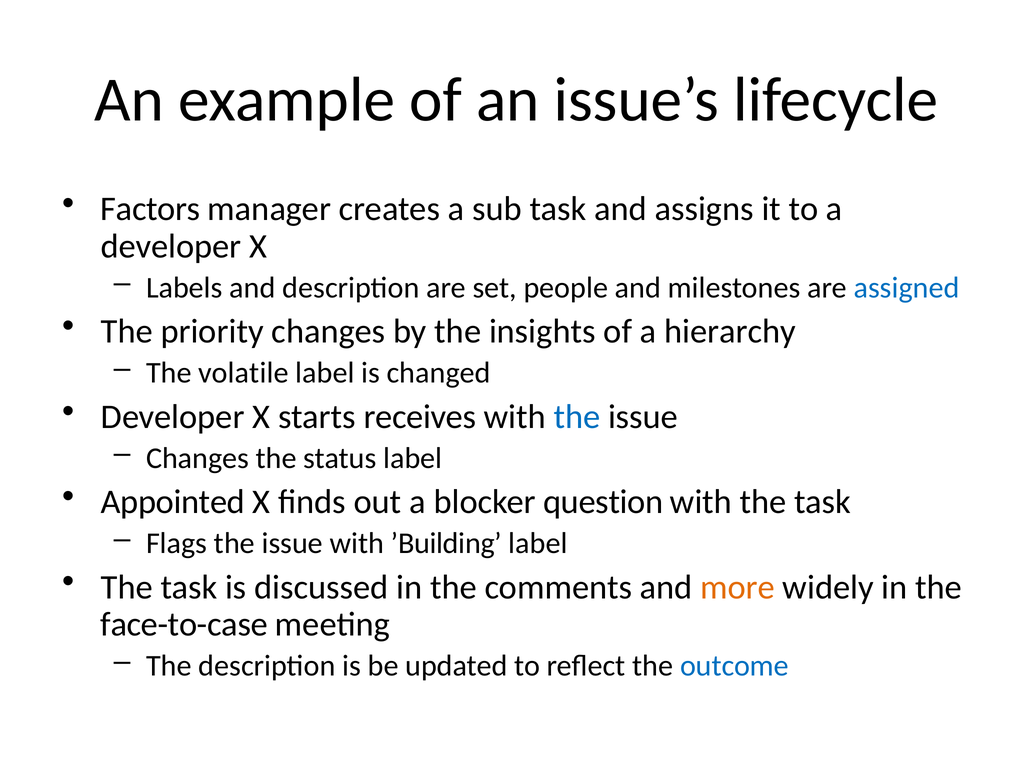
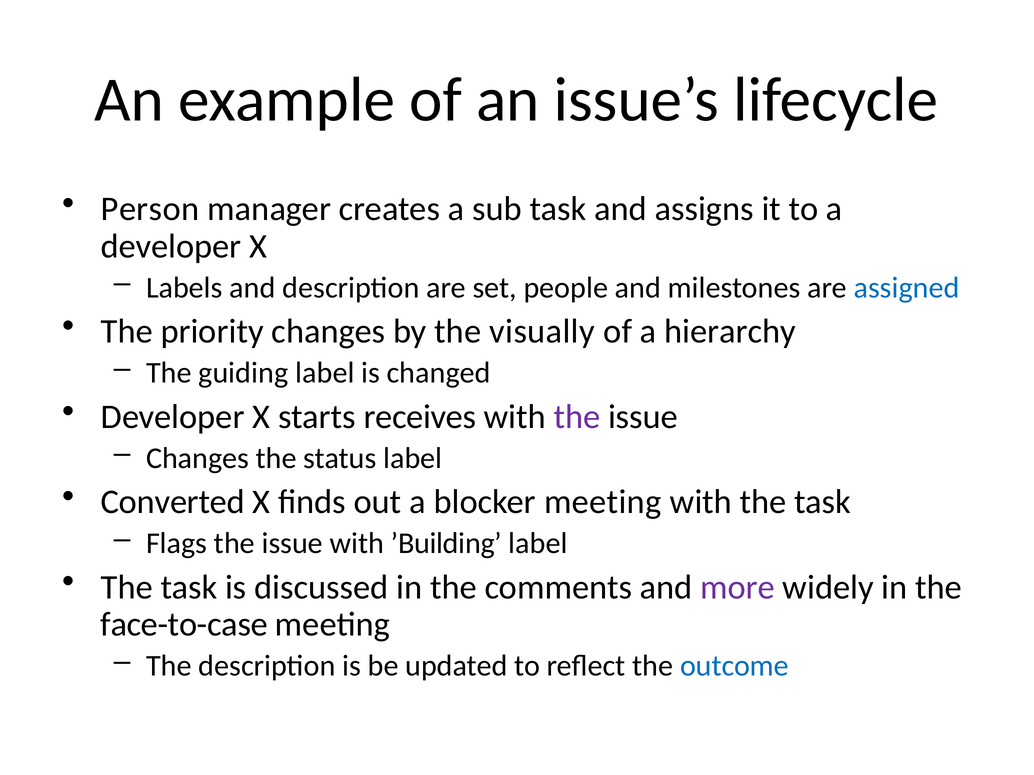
Factors: Factors -> Person
insights: insights -> visually
volatile: volatile -> guiding
the at (577, 417) colour: blue -> purple
Appointed: Appointed -> Converted
blocker question: question -> meeting
more colour: orange -> purple
